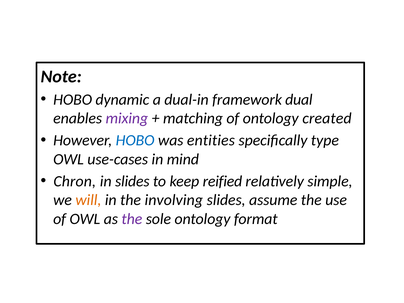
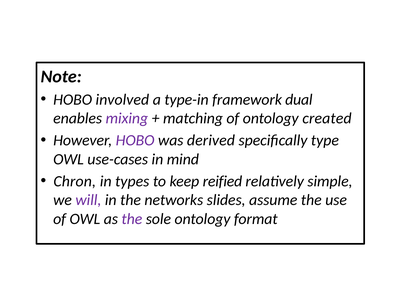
dynamic: dynamic -> involved
dual-in: dual-in -> type-in
HOBO at (135, 140) colour: blue -> purple
entities: entities -> derived
in slides: slides -> types
will colour: orange -> purple
involving: involving -> networks
